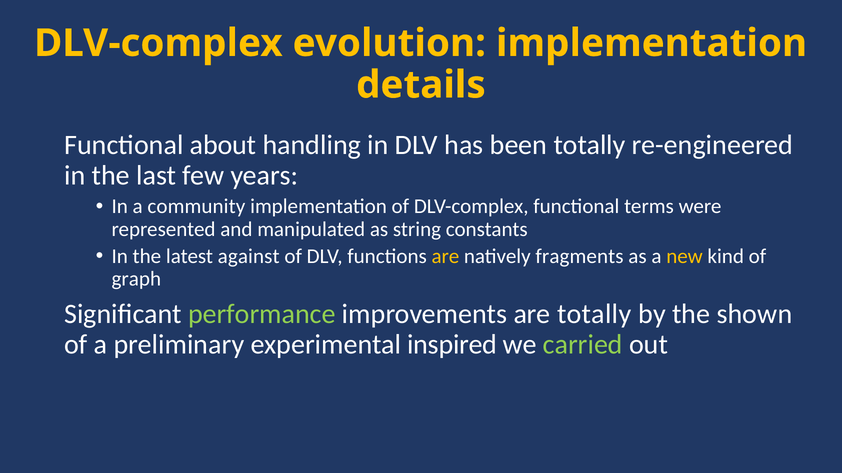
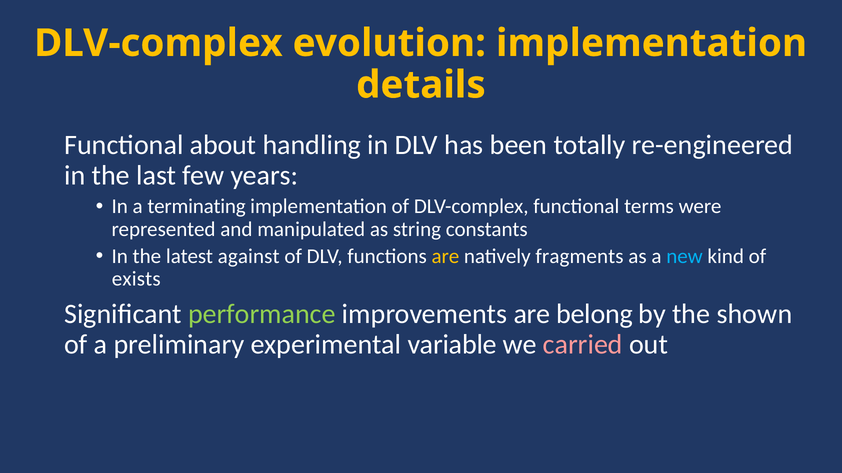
community: community -> terminating
new colour: yellow -> light blue
graph: graph -> exists
are totally: totally -> belong
inspired: inspired -> variable
carried colour: light green -> pink
